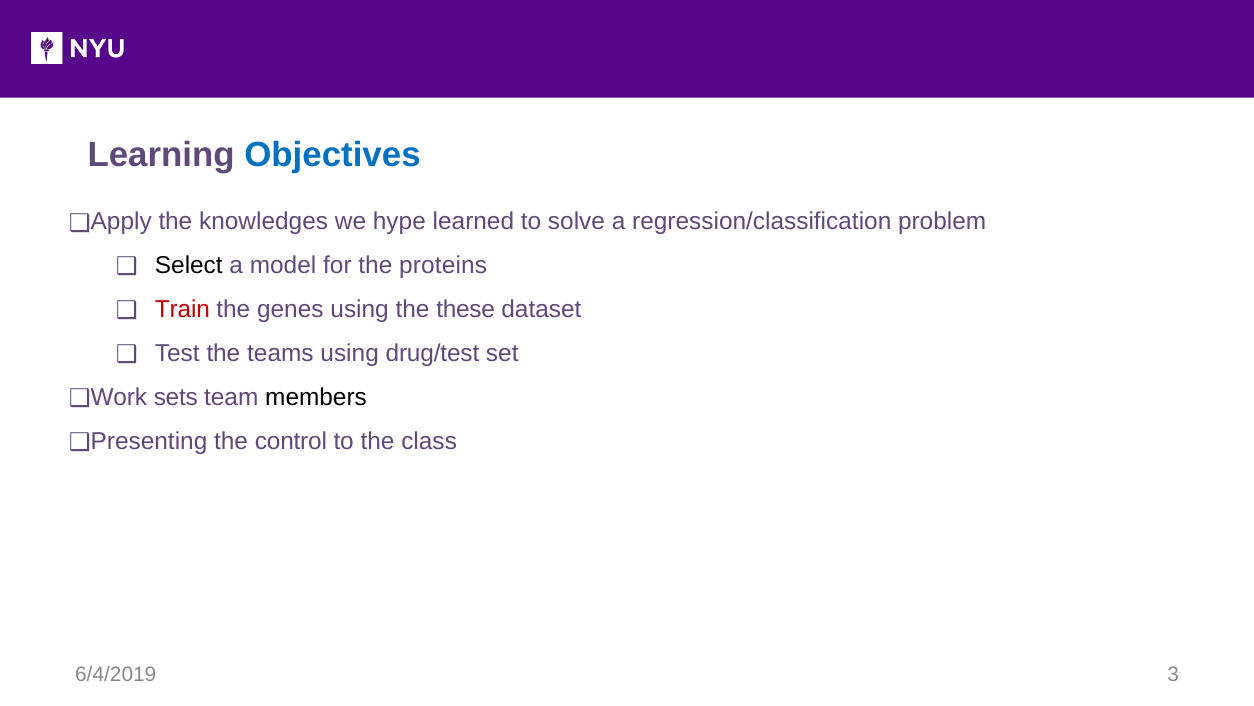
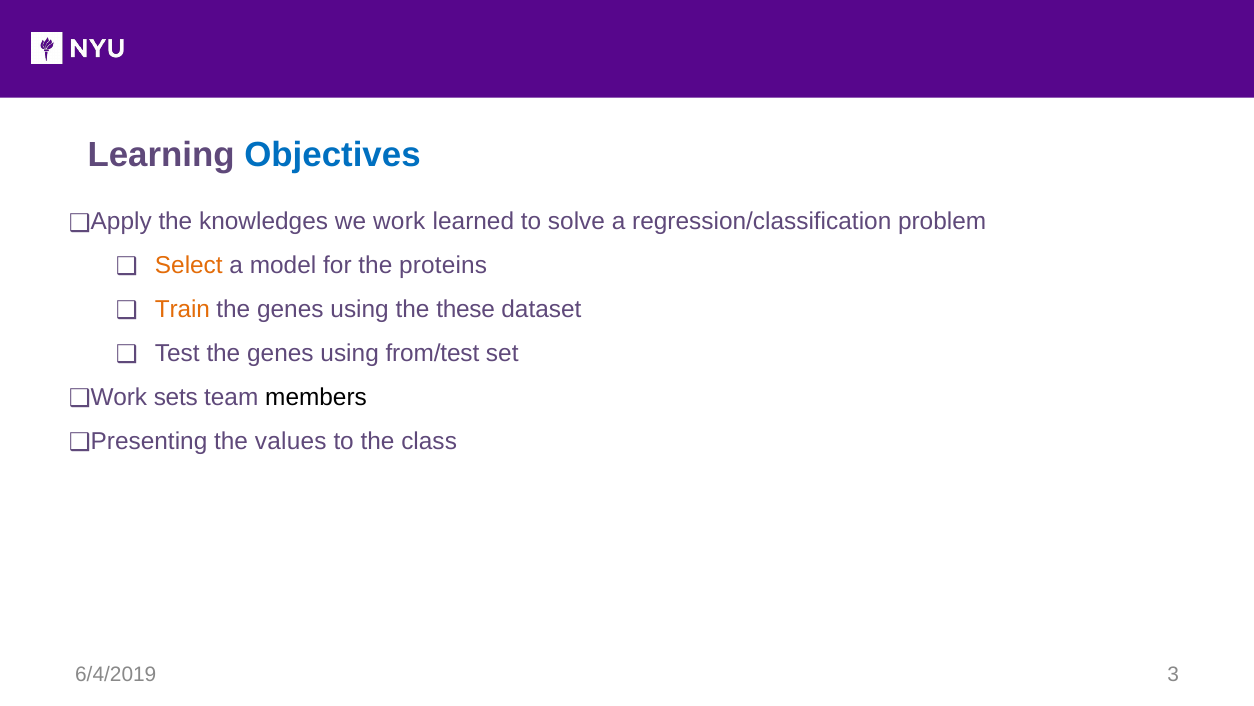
hype: hype -> work
Select colour: black -> orange
Train colour: red -> orange
Test the teams: teams -> genes
drug/test: drug/test -> from/test
control: control -> values
